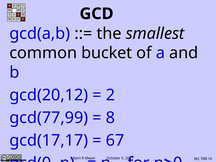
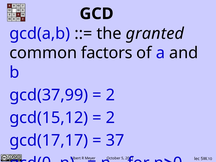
smallest: smallest -> granted
bucket: bucket -> factors
gcd(20,12: gcd(20,12 -> gcd(37,99
gcd(77,99: gcd(77,99 -> gcd(15,12
8 at (110, 118): 8 -> 2
67: 67 -> 37
